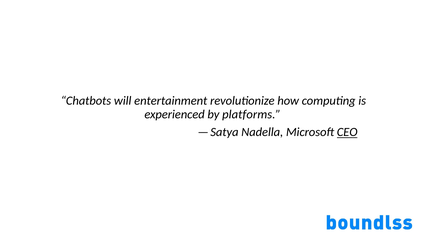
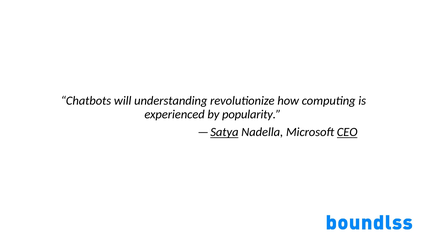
entertainment: entertainment -> understanding
platforms: platforms -> popularity
Satya underline: none -> present
